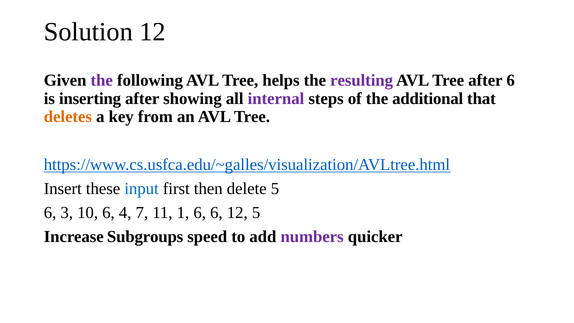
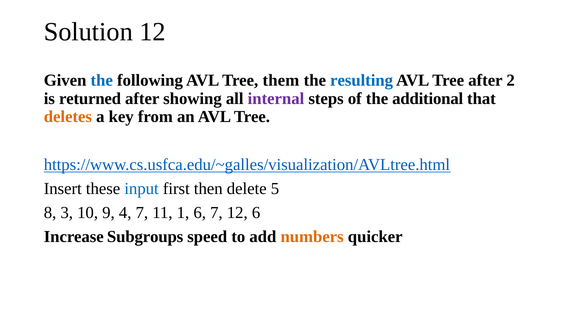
the at (102, 80) colour: purple -> blue
helps: helps -> them
resulting colour: purple -> blue
after 6: 6 -> 2
inserting: inserting -> returned
6 at (50, 213): 6 -> 8
10 6: 6 -> 9
6 6: 6 -> 7
12 5: 5 -> 6
numbers colour: purple -> orange
